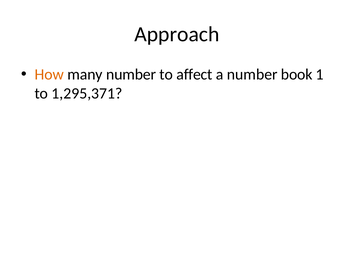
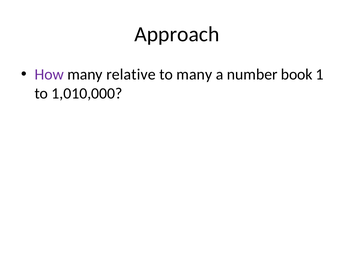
How colour: orange -> purple
many number: number -> relative
to affect: affect -> many
1,295,371: 1,295,371 -> 1,010,000
